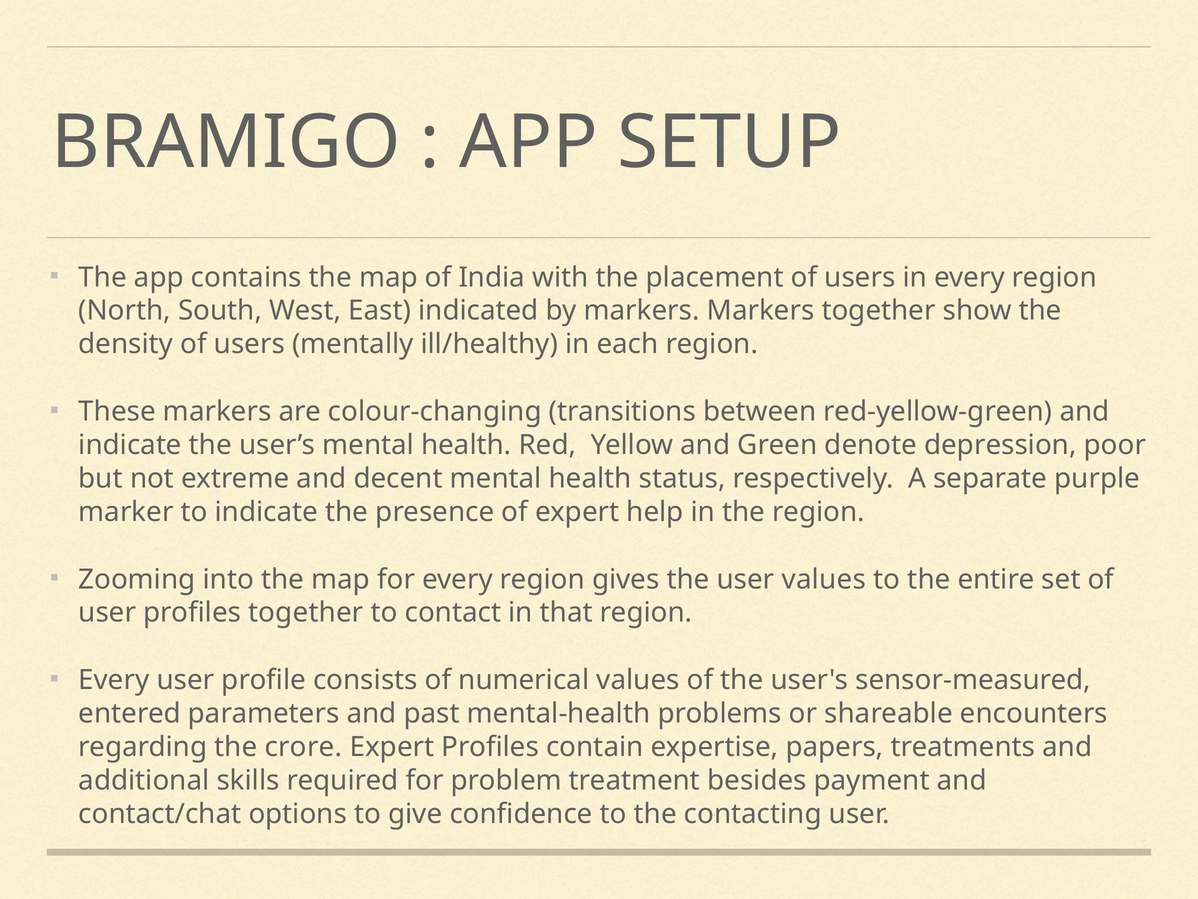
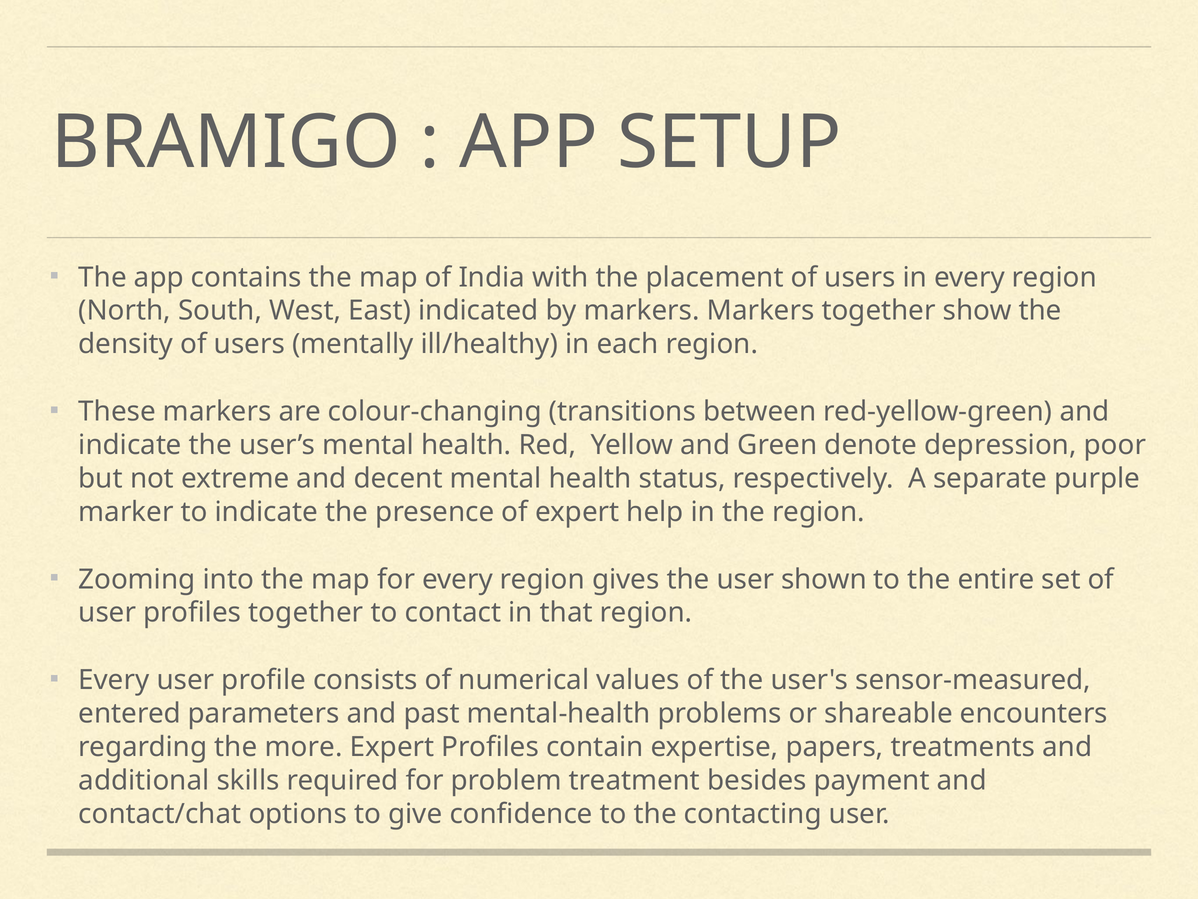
user values: values -> shown
crore: crore -> more
